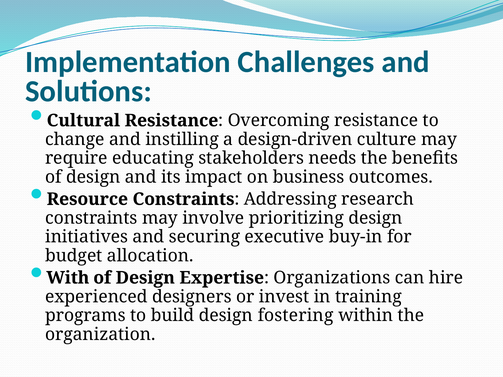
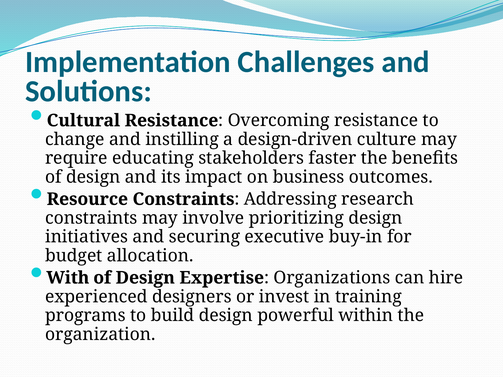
needs: needs -> faster
fostering: fostering -> powerful
